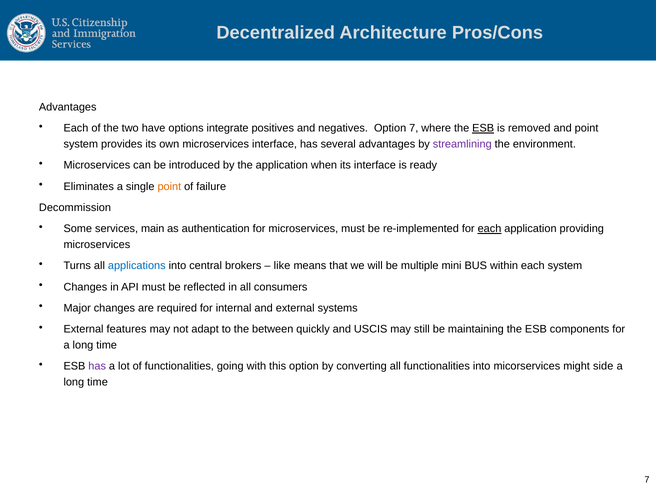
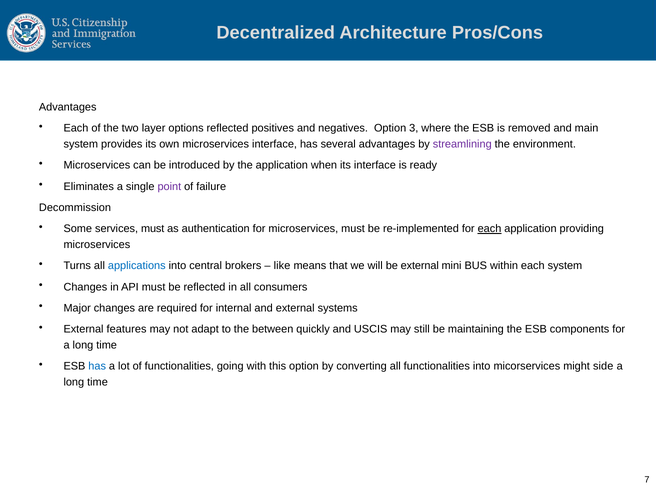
have: have -> layer
options integrate: integrate -> reflected
Option 7: 7 -> 3
ESB at (483, 128) underline: present -> none
and point: point -> main
point at (169, 186) colour: orange -> purple
services main: main -> must
be multiple: multiple -> external
has at (97, 366) colour: purple -> blue
